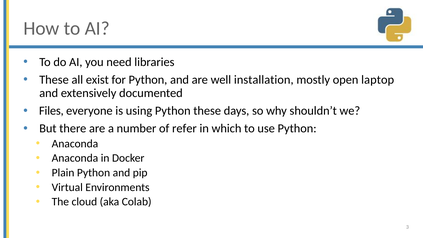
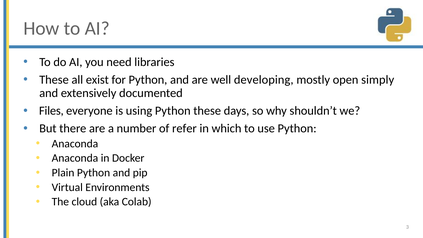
installation: installation -> developing
laptop: laptop -> simply
